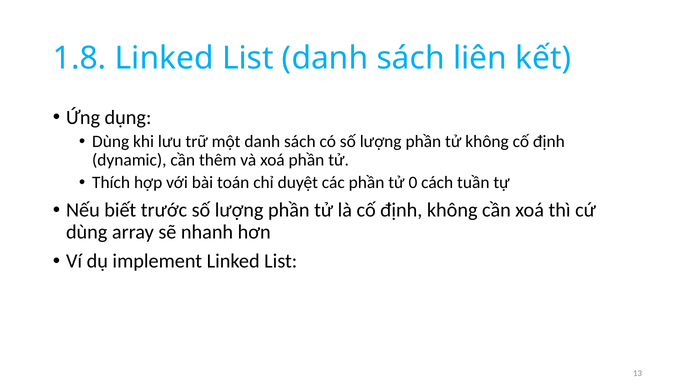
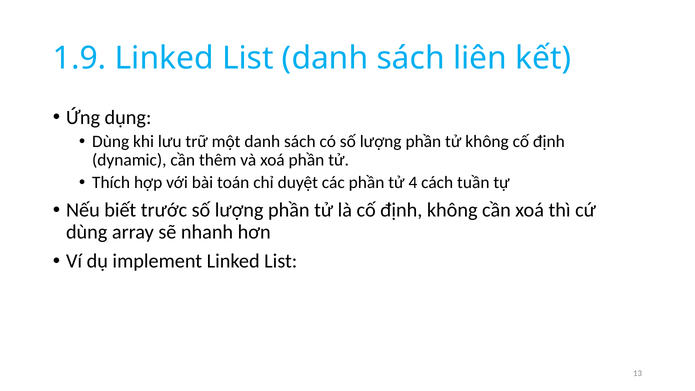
1.8: 1.8 -> 1.9
0: 0 -> 4
